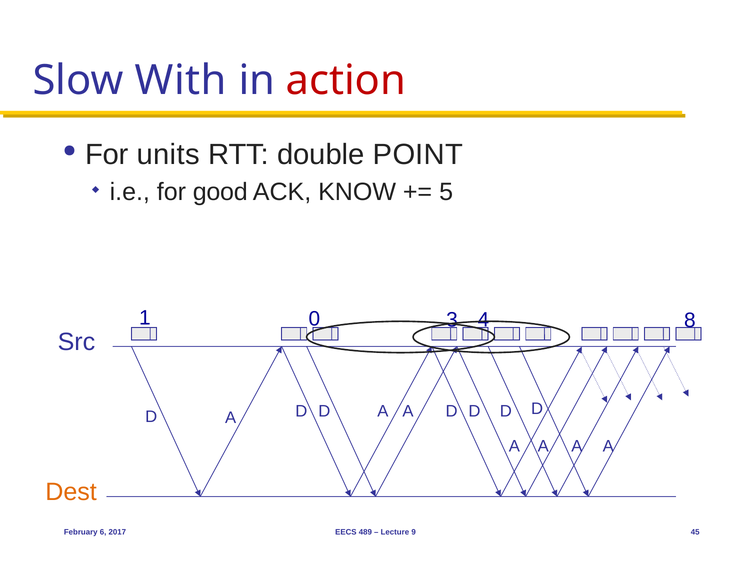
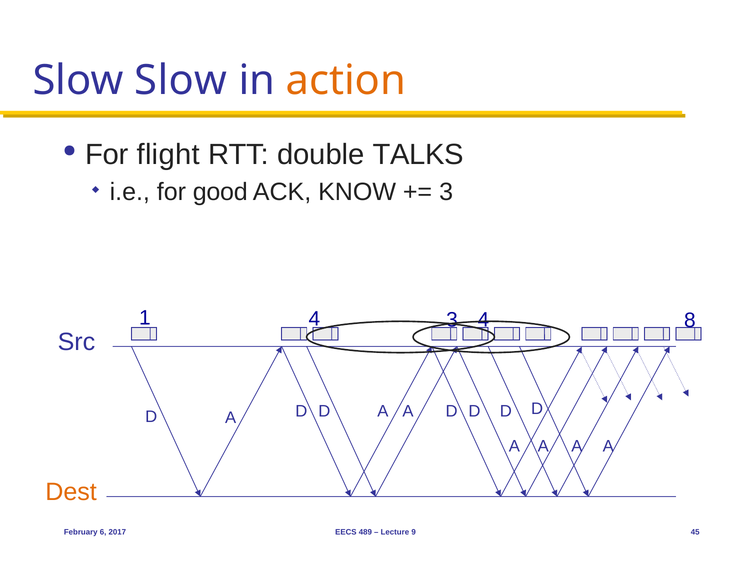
Slow With: With -> Slow
action colour: red -> orange
units: units -> flight
POINT: POINT -> TALKS
5 at (446, 192): 5 -> 3
1 0: 0 -> 4
